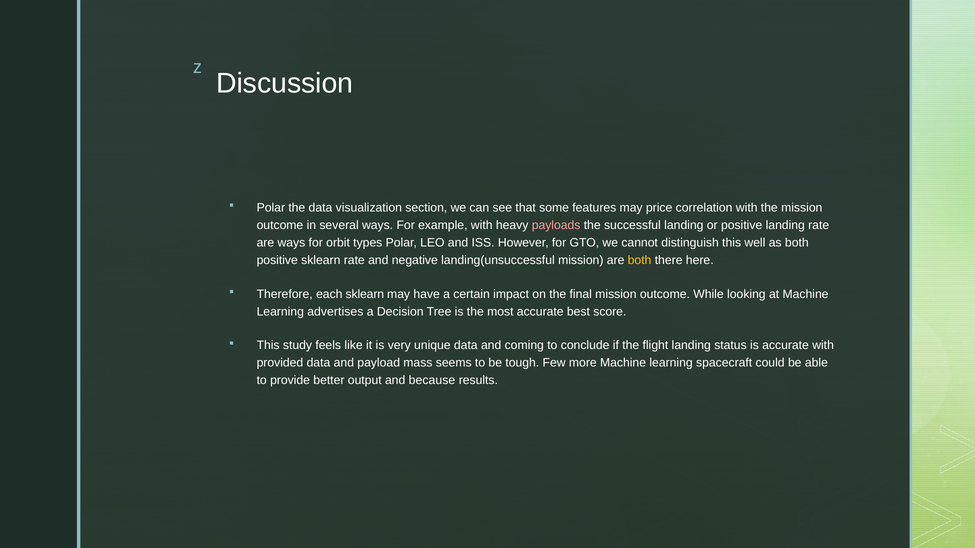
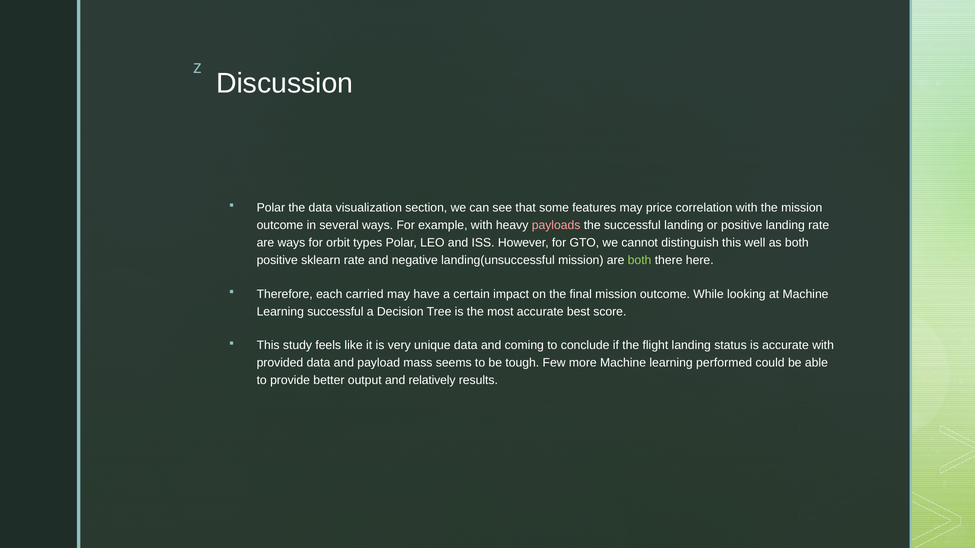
both at (640, 260) colour: yellow -> light green
each sklearn: sklearn -> carried
Learning advertises: advertises -> successful
spacecraft: spacecraft -> performed
because: because -> relatively
